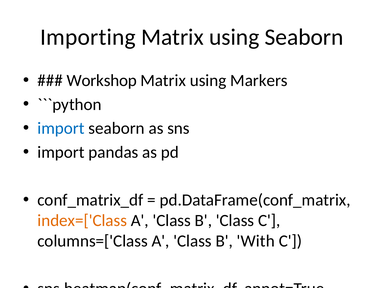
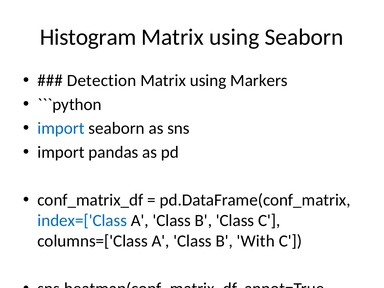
Importing: Importing -> Histogram
Workshop: Workshop -> Detection
index=['Class colour: orange -> blue
